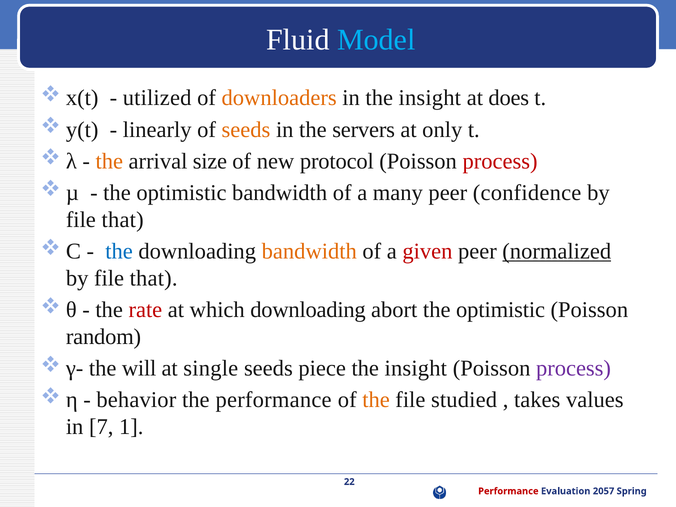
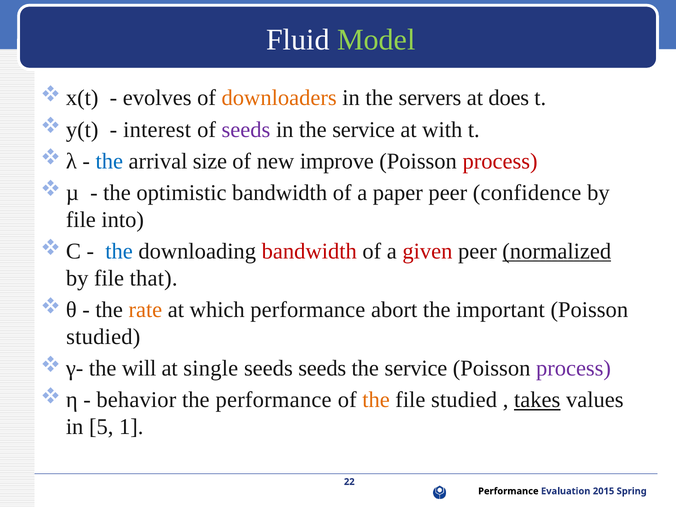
Model colour: light blue -> light green
utilized: utilized -> evolves
in the insight: insight -> servers
linearly: linearly -> interest
seeds at (246, 130) colour: orange -> purple
in the servers: servers -> service
only: only -> with
the at (109, 161) colour: orange -> blue
protocol: protocol -> improve
many: many -> paper
that at (123, 220): that -> into
bandwidth at (309, 251) colour: orange -> red
rate colour: red -> orange
which downloading: downloading -> performance
abort the optimistic: optimistic -> important
random at (104, 337): random -> studied
seeds piece: piece -> seeds
insight at (416, 368): insight -> service
takes underline: none -> present
7: 7 -> 5
Performance at (508, 491) colour: red -> black
2057: 2057 -> 2015
